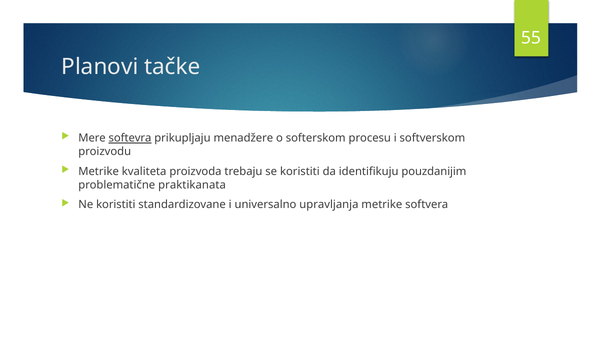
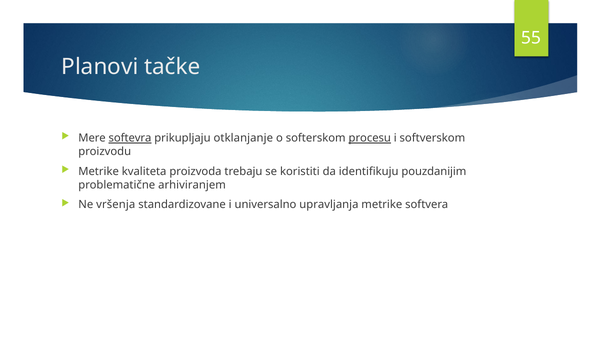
menadžere: menadžere -> otklanjanje
procesu underline: none -> present
praktikanata: praktikanata -> arhiviranjem
Ne koristiti: koristiti -> vršenja
